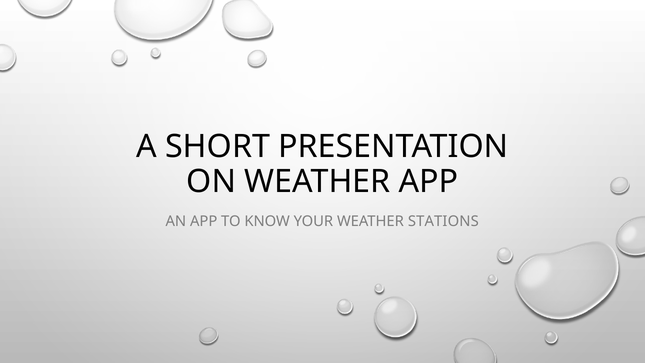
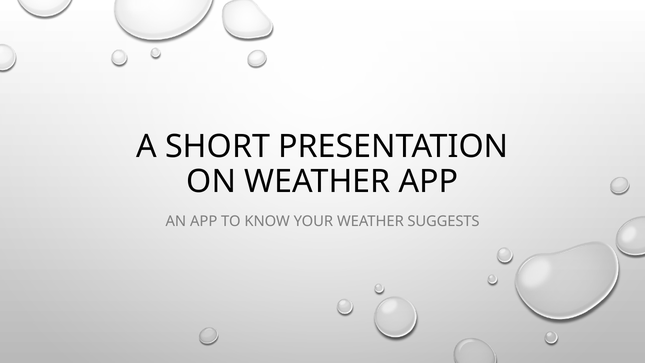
STATIONS: STATIONS -> SUGGESTS
